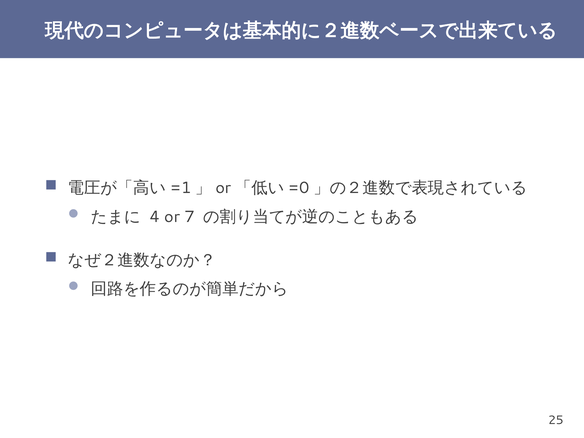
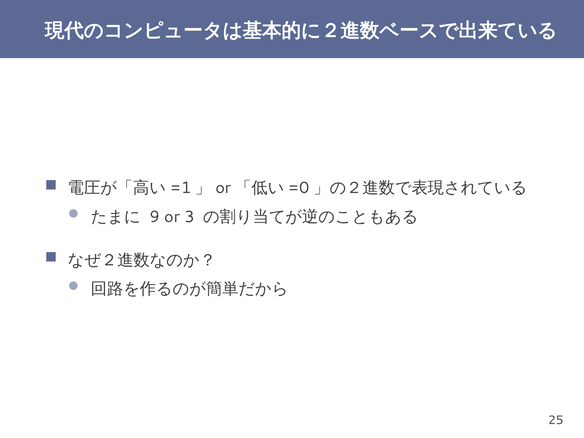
4: 4 -> 9
7: 7 -> 3
